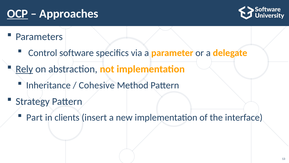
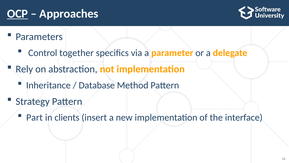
software: software -> together
Rely underline: present -> none
Cohesive: Cohesive -> Database
